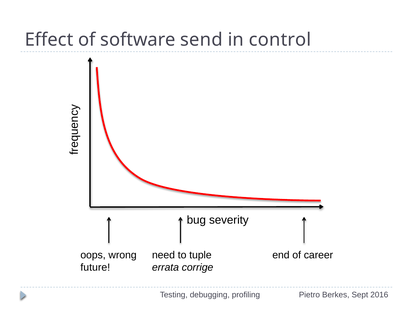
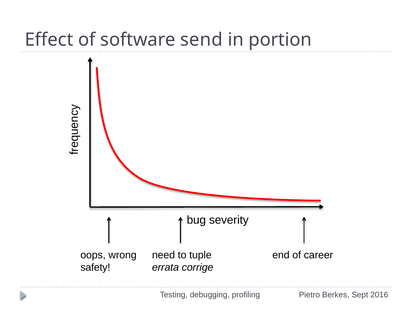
control: control -> portion
future: future -> safety
